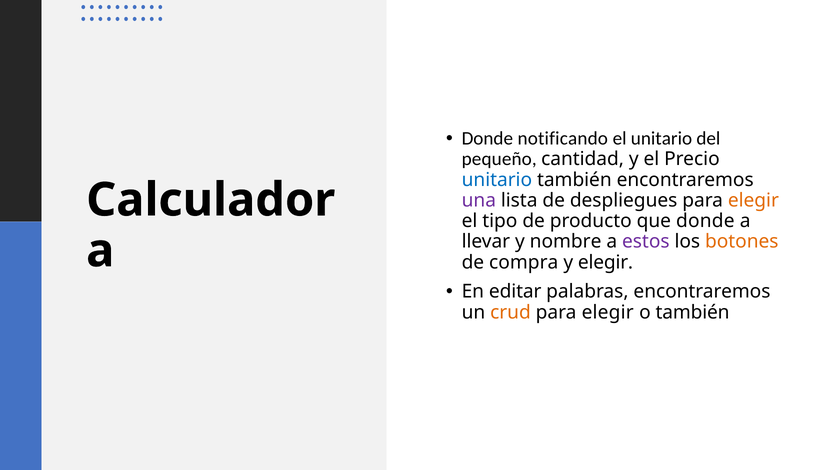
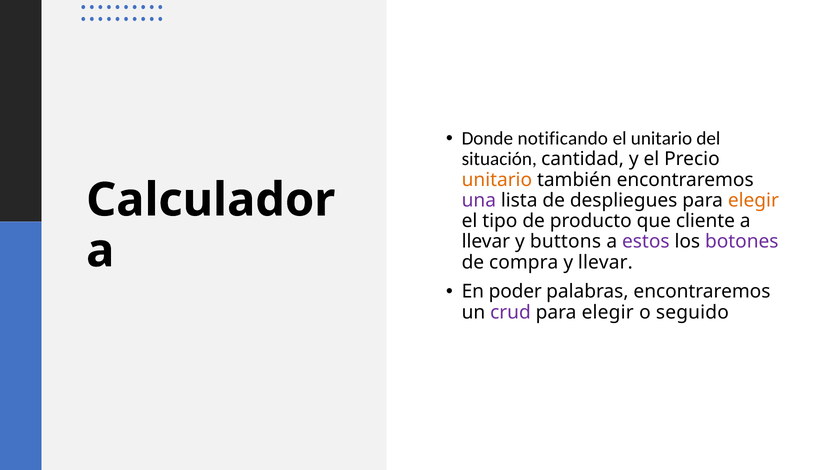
pequeño: pequeño -> situación
unitario at (497, 180) colour: blue -> orange
que donde: donde -> cliente
nombre: nombre -> buttons
botones colour: orange -> purple
y elegir: elegir -> llevar
editar: editar -> poder
crud colour: orange -> purple
o también: también -> seguido
